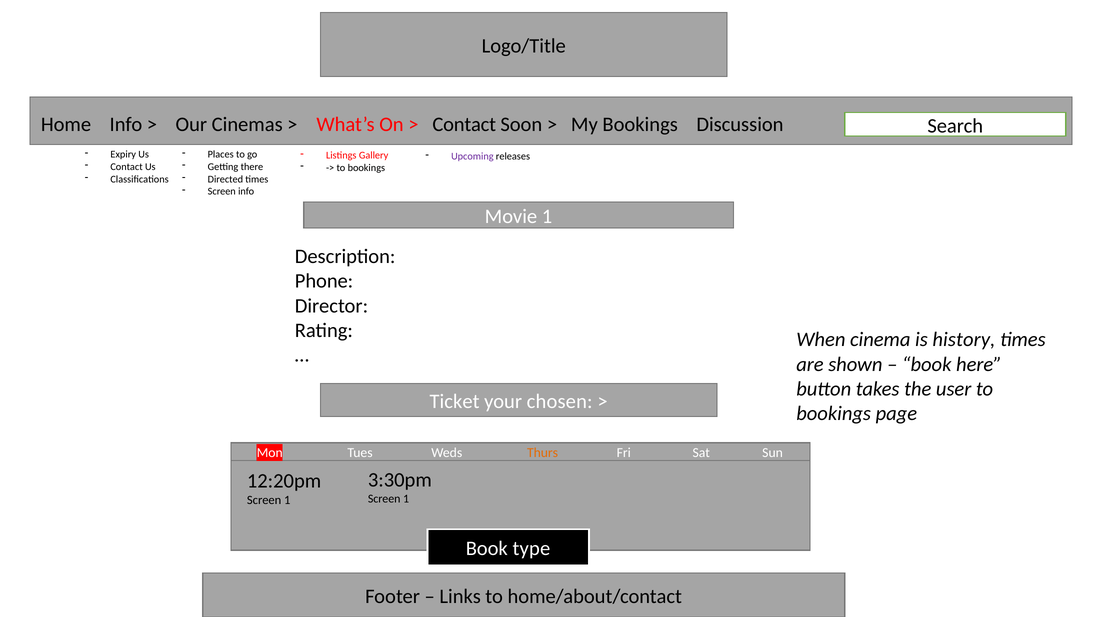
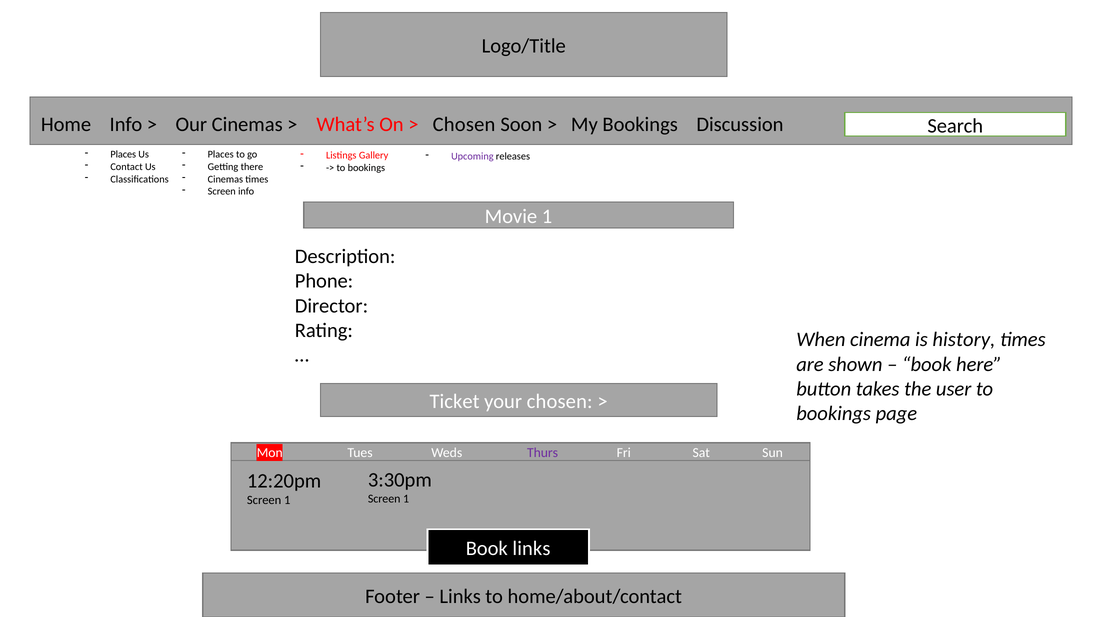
Contact at (464, 125): Contact -> Chosen
Expiry at (123, 154): Expiry -> Places
Directed at (225, 179): Directed -> Cinemas
Thurs colour: orange -> purple
Book type: type -> links
